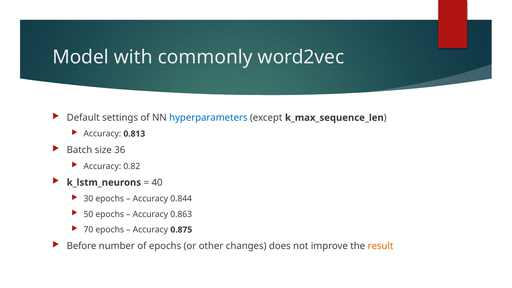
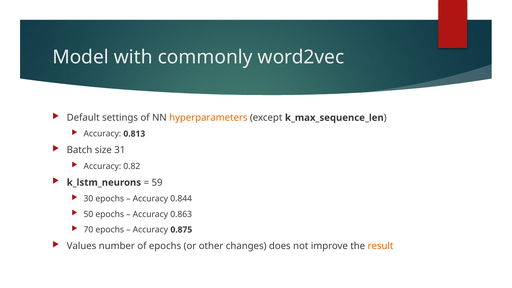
hyperparameters colour: blue -> orange
36: 36 -> 31
40: 40 -> 59
Before: Before -> Values
